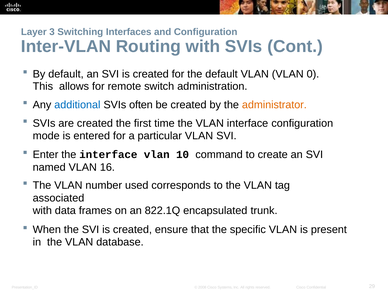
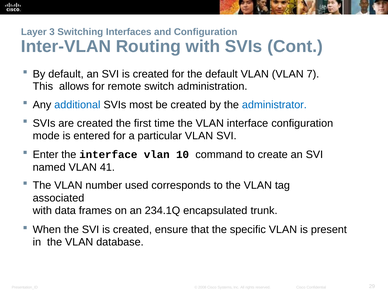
0: 0 -> 7
often: often -> most
administrator colour: orange -> blue
16: 16 -> 41
822.1Q: 822.1Q -> 234.1Q
